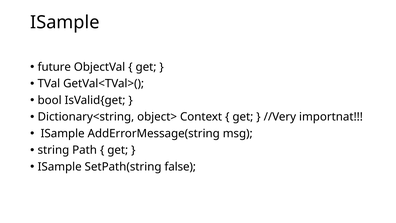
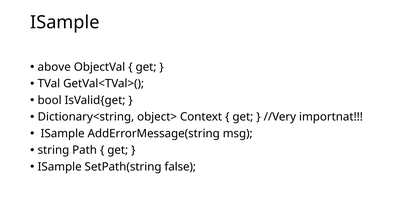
future: future -> above
